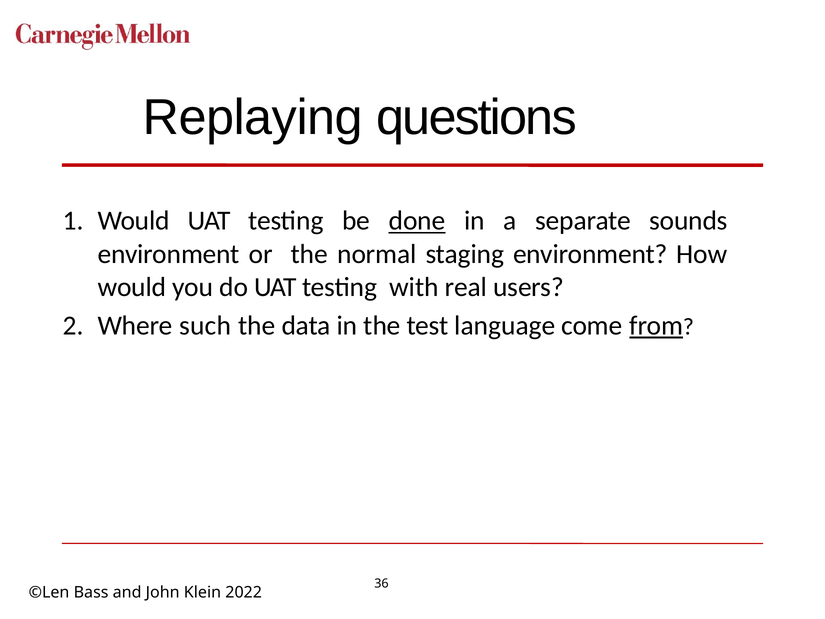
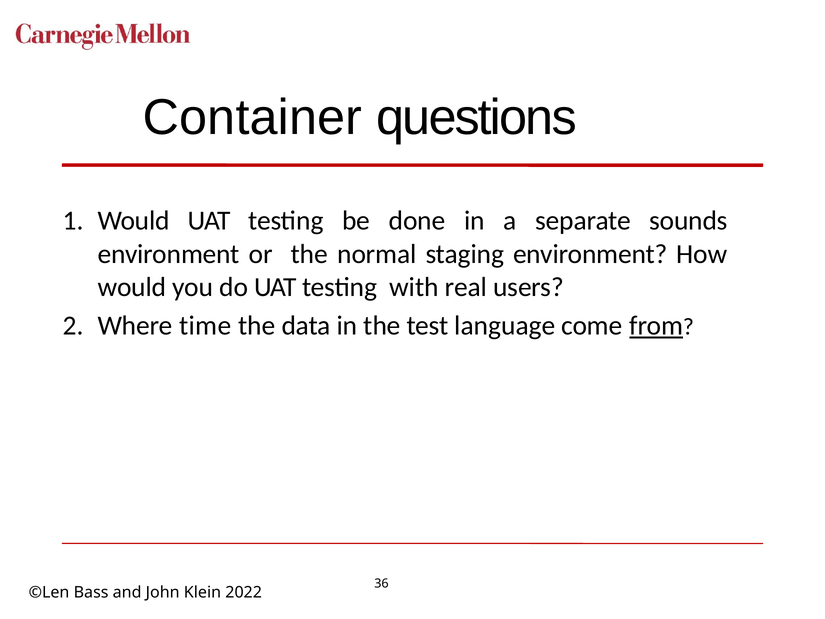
Replaying: Replaying -> Container
done underline: present -> none
such: such -> time
